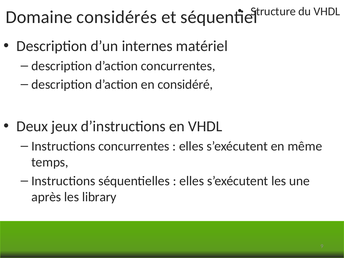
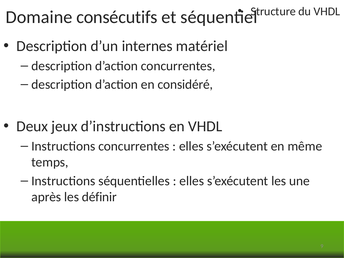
considérés: considérés -> consécutifs
library: library -> définir
